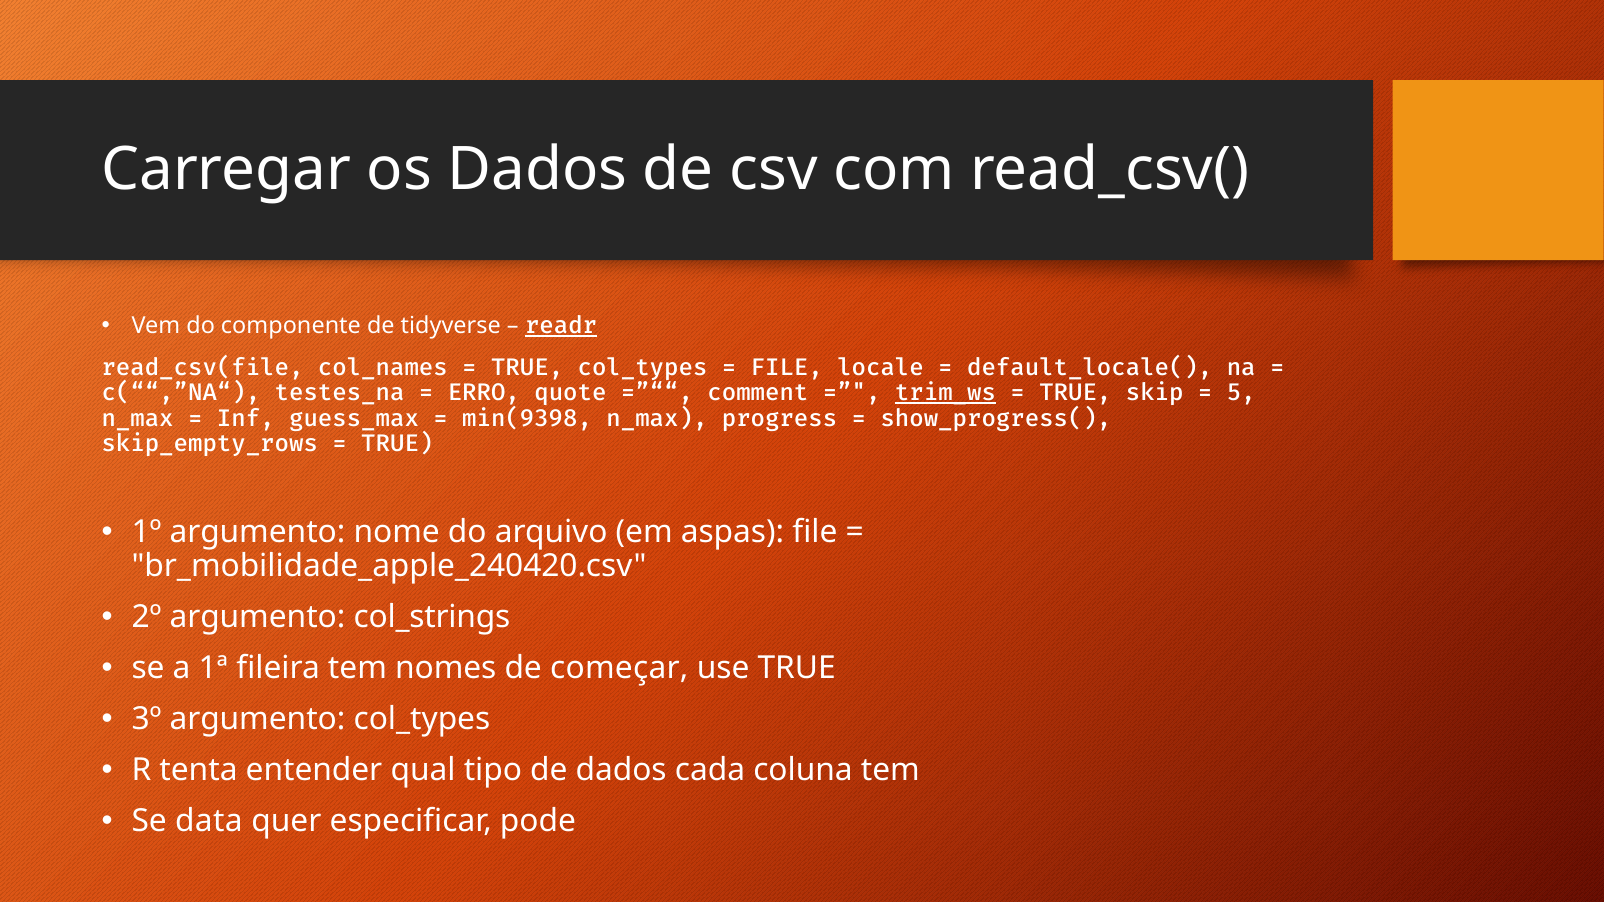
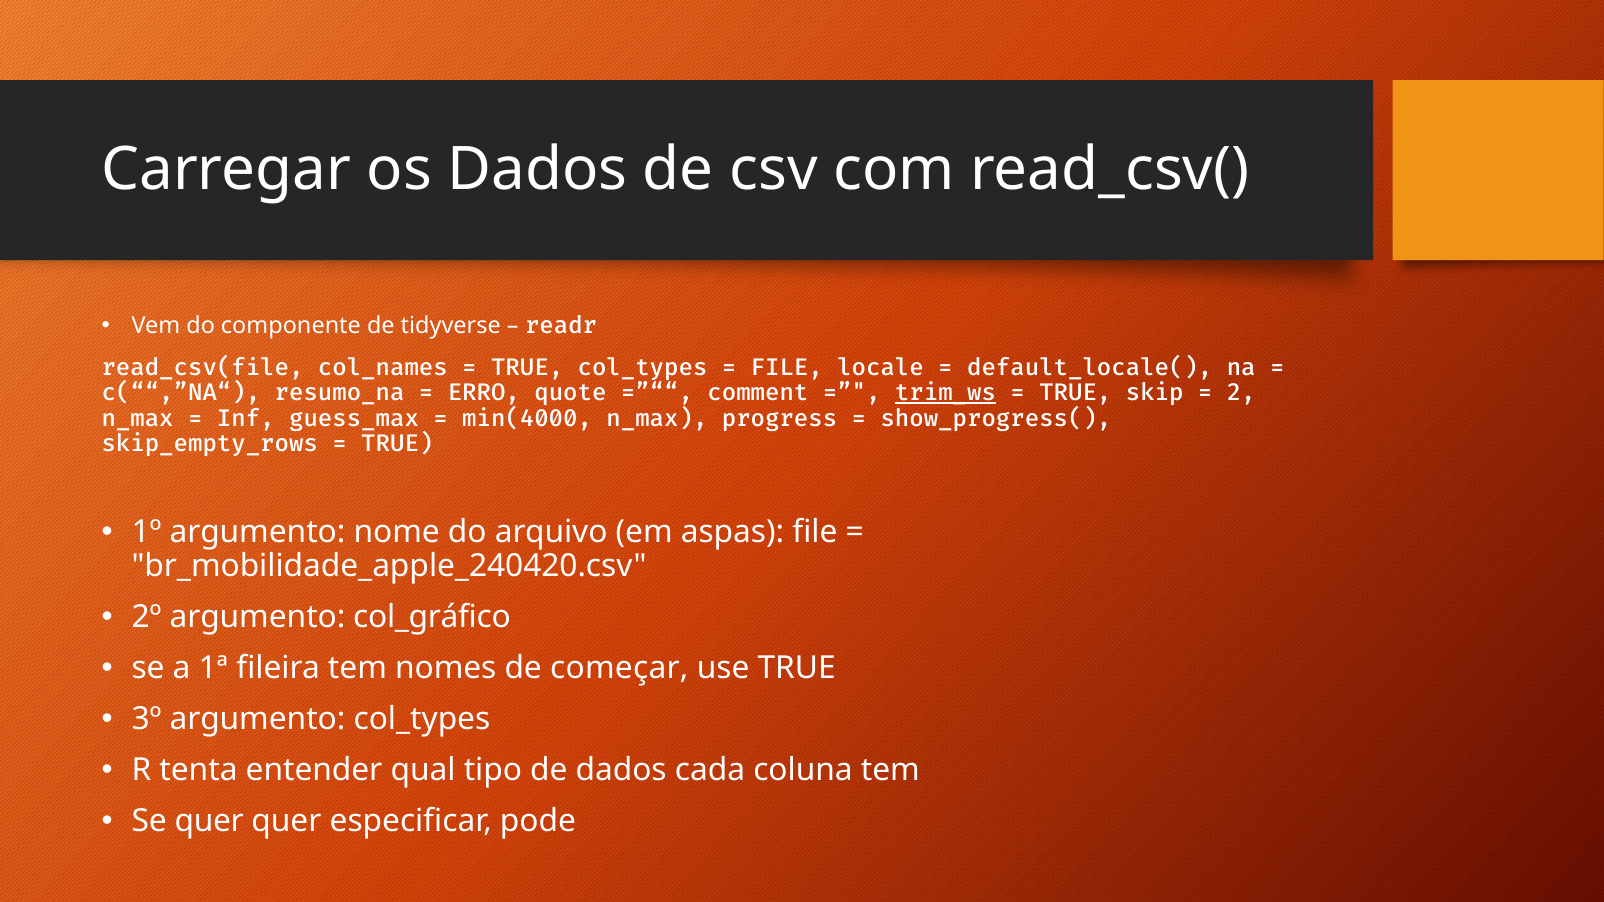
readr underline: present -> none
testes_na: testes_na -> resumo_na
5: 5 -> 2
min(9398: min(9398 -> min(4000
col_strings: col_strings -> col_gráfico
Se data: data -> quer
